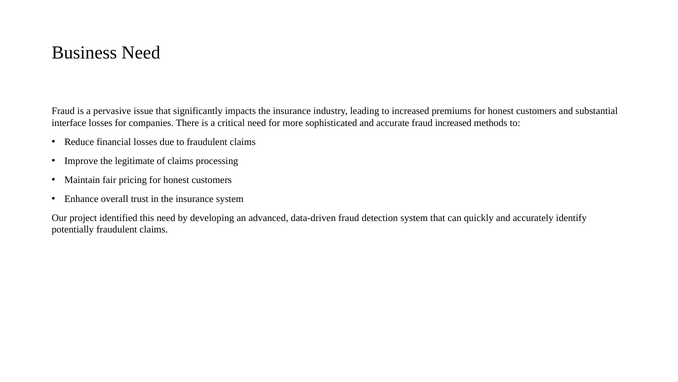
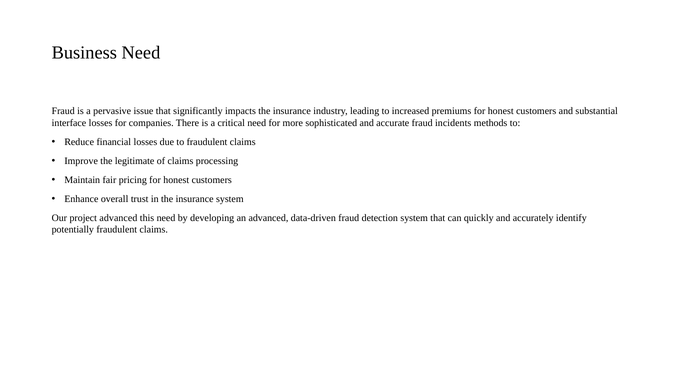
fraud increased: increased -> incidents
project identified: identified -> advanced
